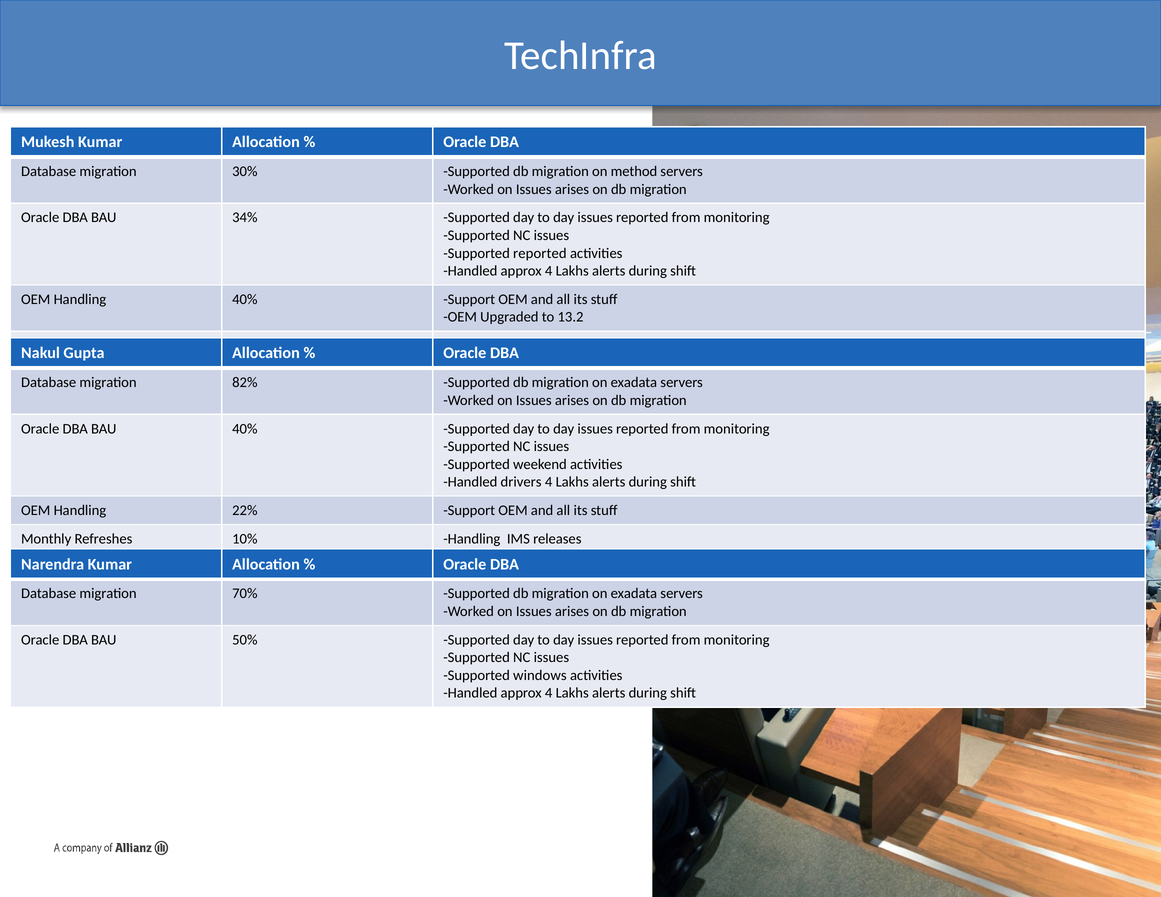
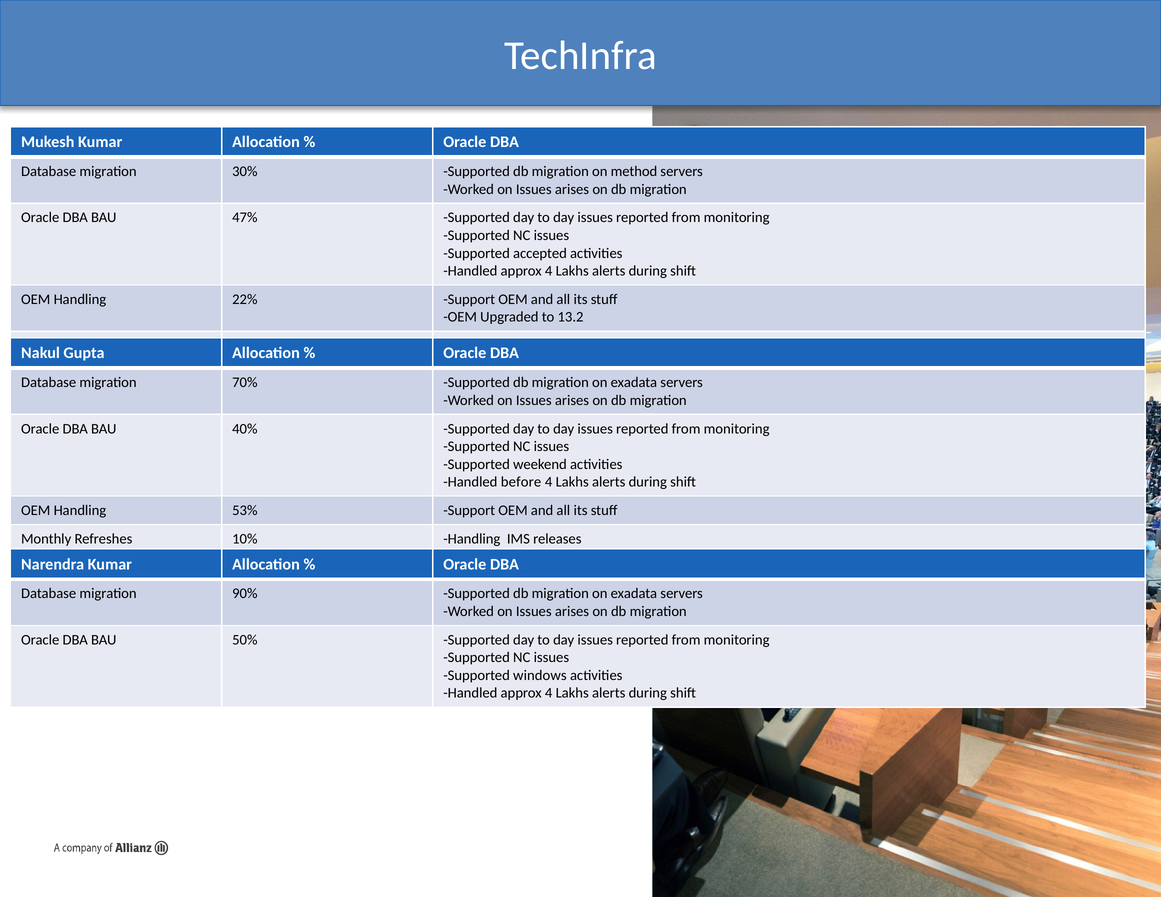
34%: 34% -> 47%
Supported reported: reported -> accepted
Handling 40%: 40% -> 22%
82%: 82% -> 70%
drivers: drivers -> before
22%: 22% -> 53%
70%: 70% -> 90%
